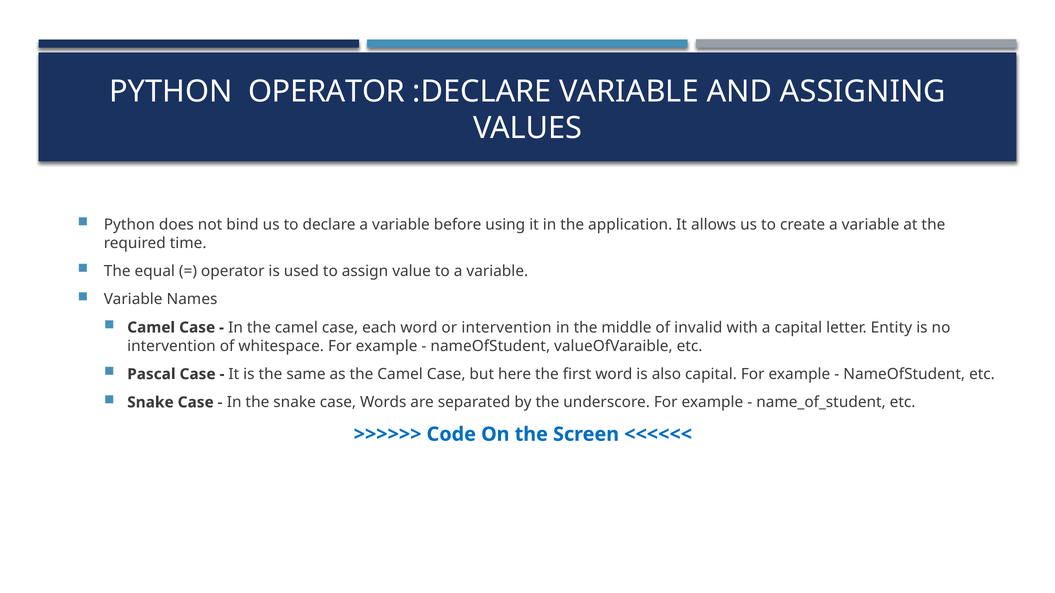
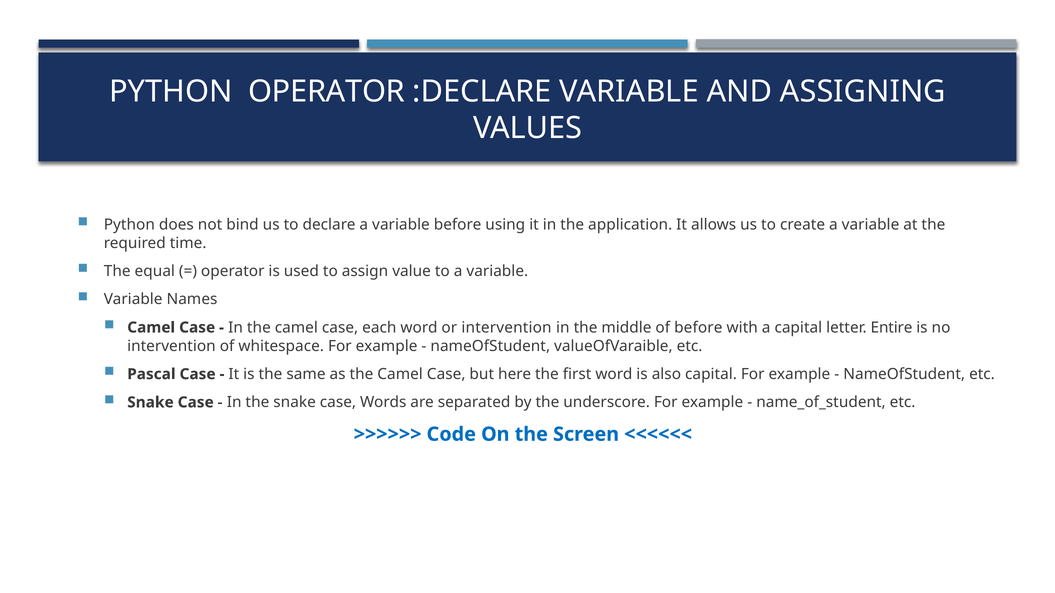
of invalid: invalid -> before
Entity: Entity -> Entire
